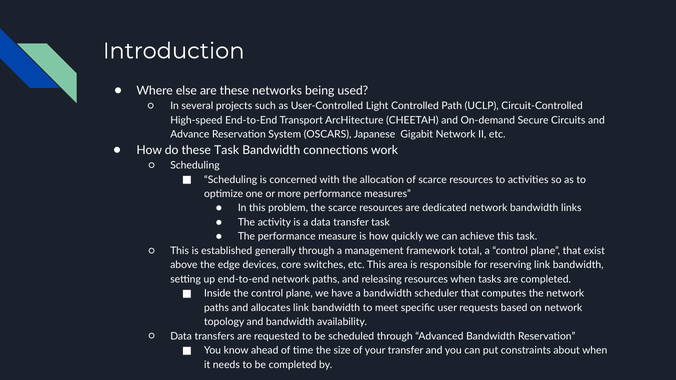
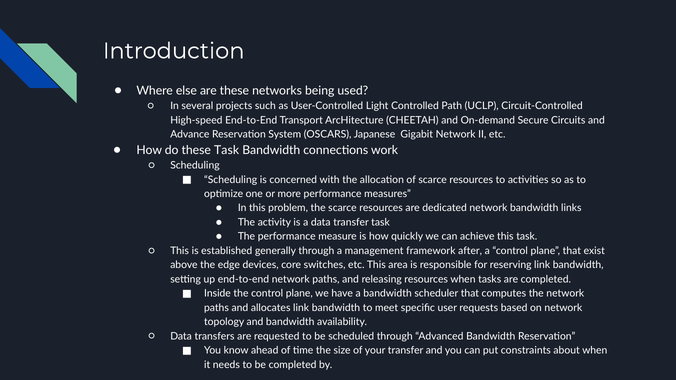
total: total -> after
